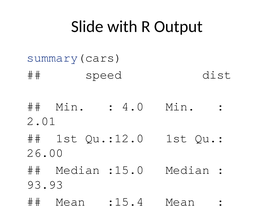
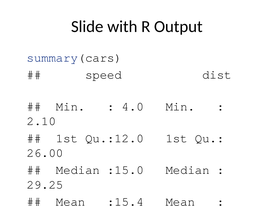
2.01: 2.01 -> 2.10
93.93: 93.93 -> 29.25
